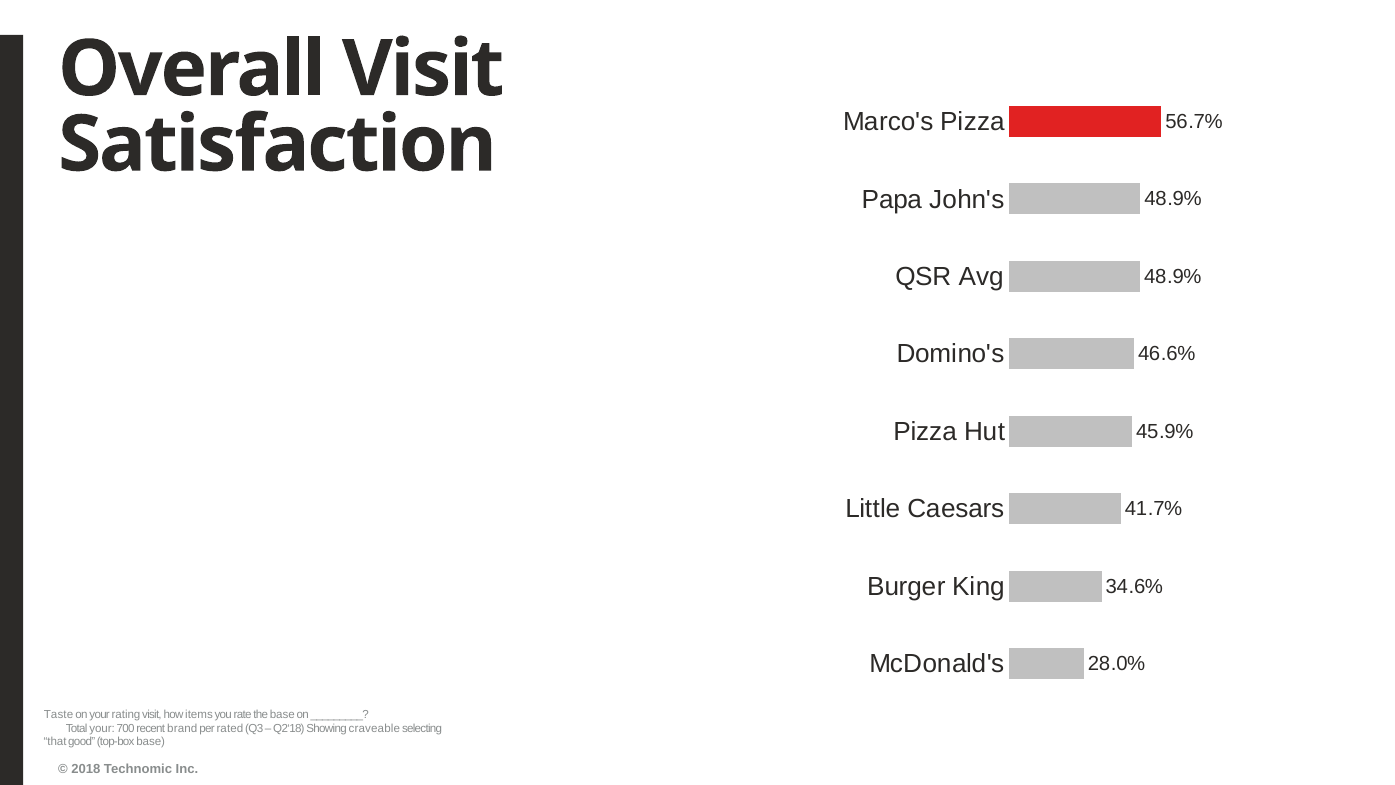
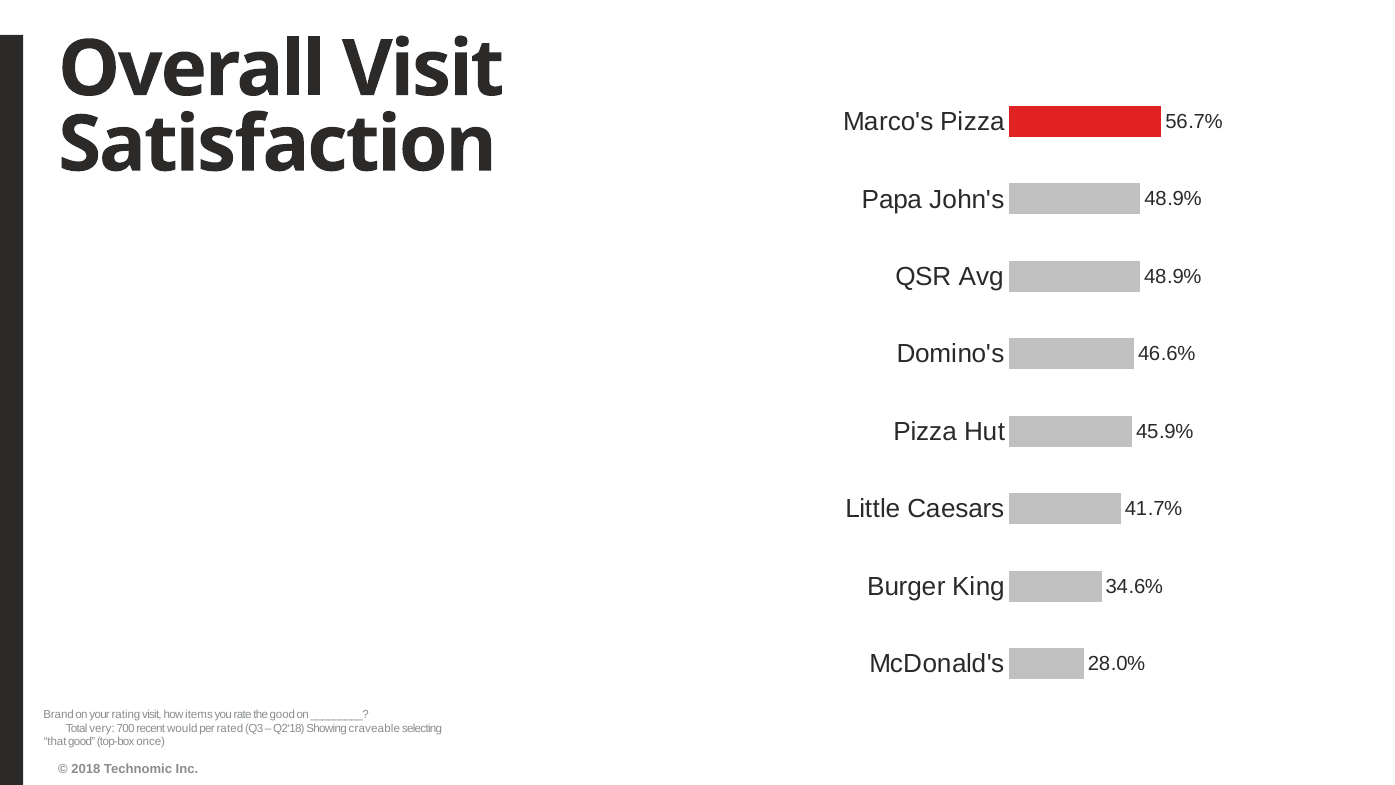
Taste: Taste -> Brand
the base: base -> good
Total your: your -> very
brand: brand -> would
top-box base: base -> once
